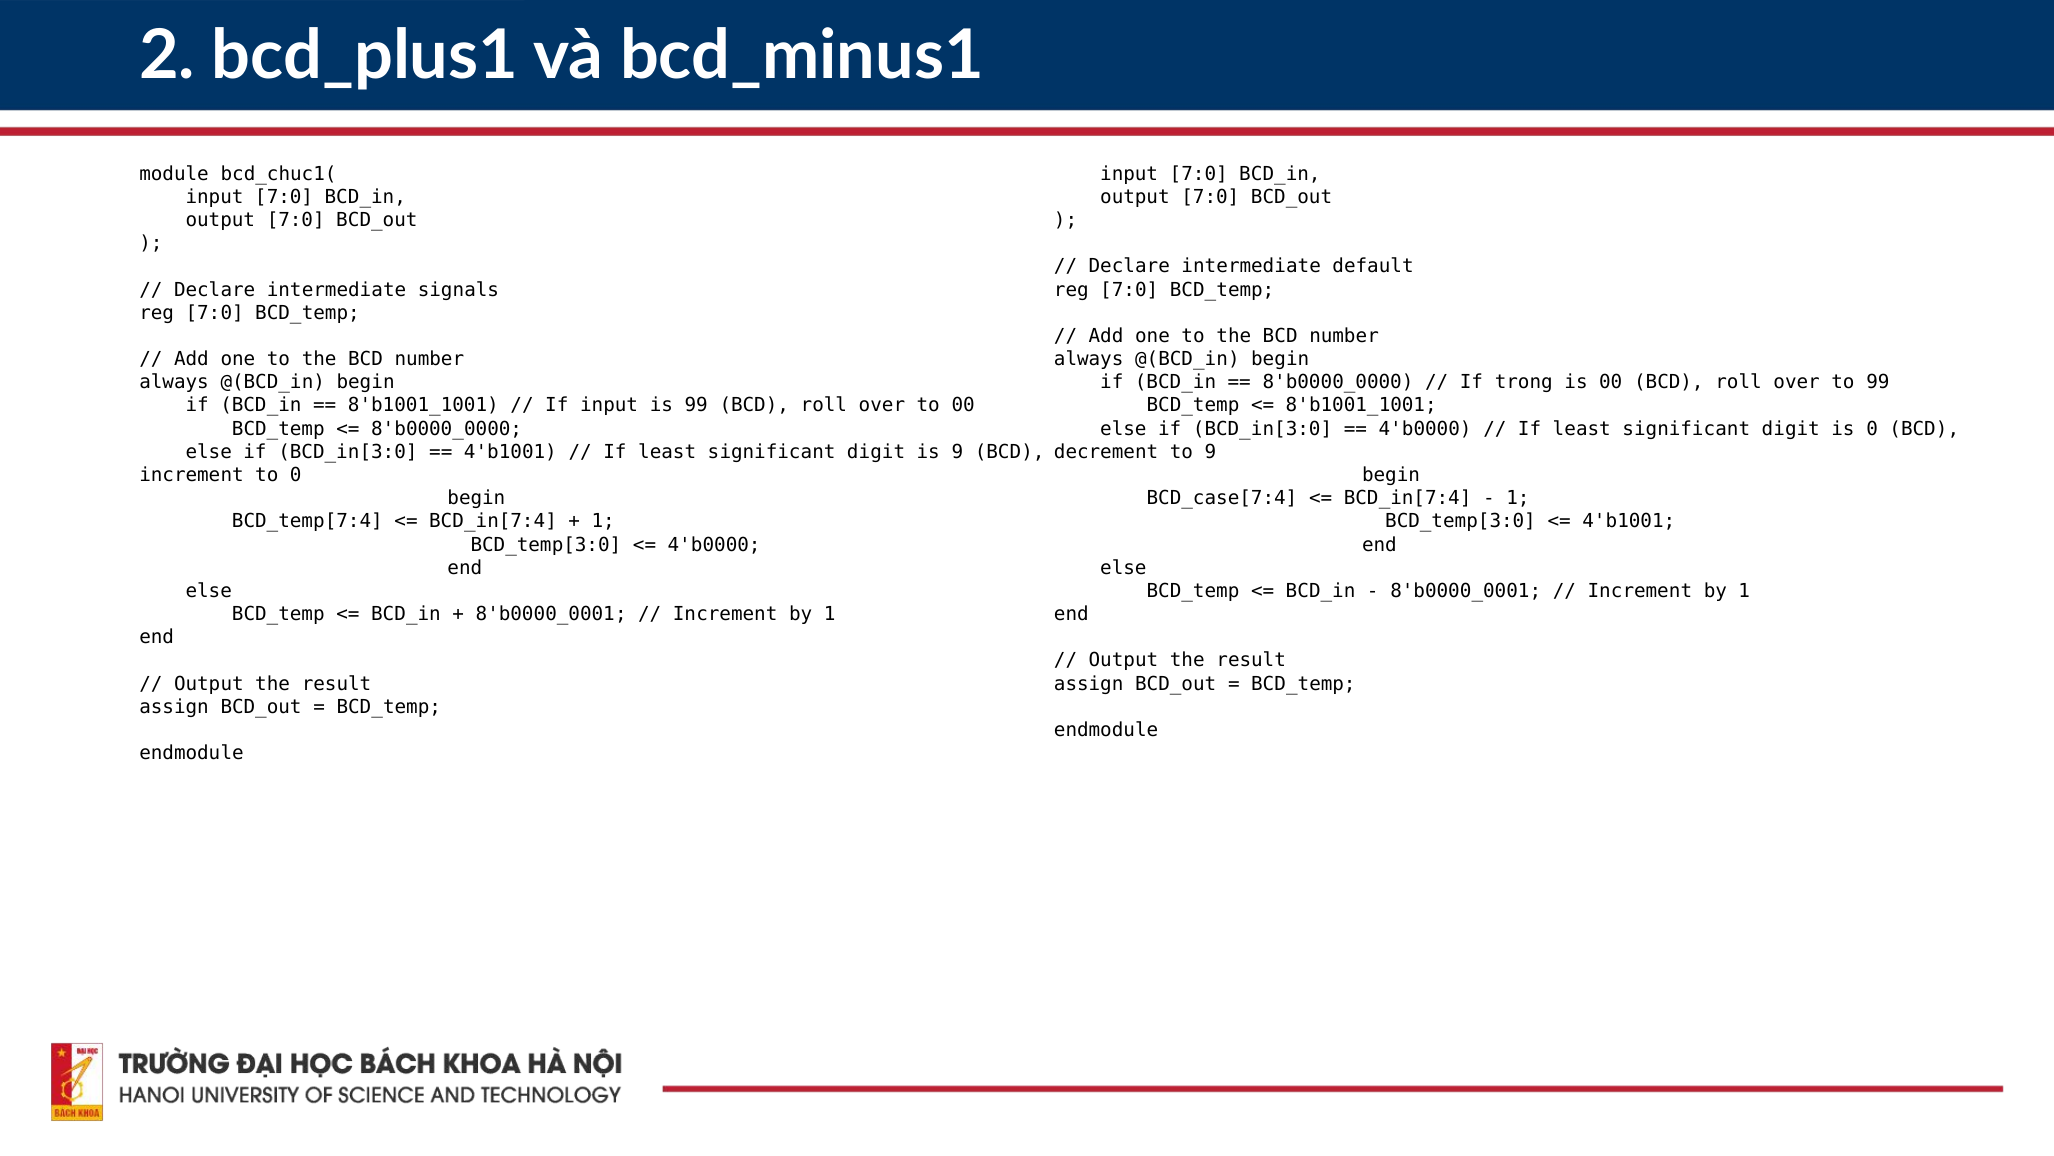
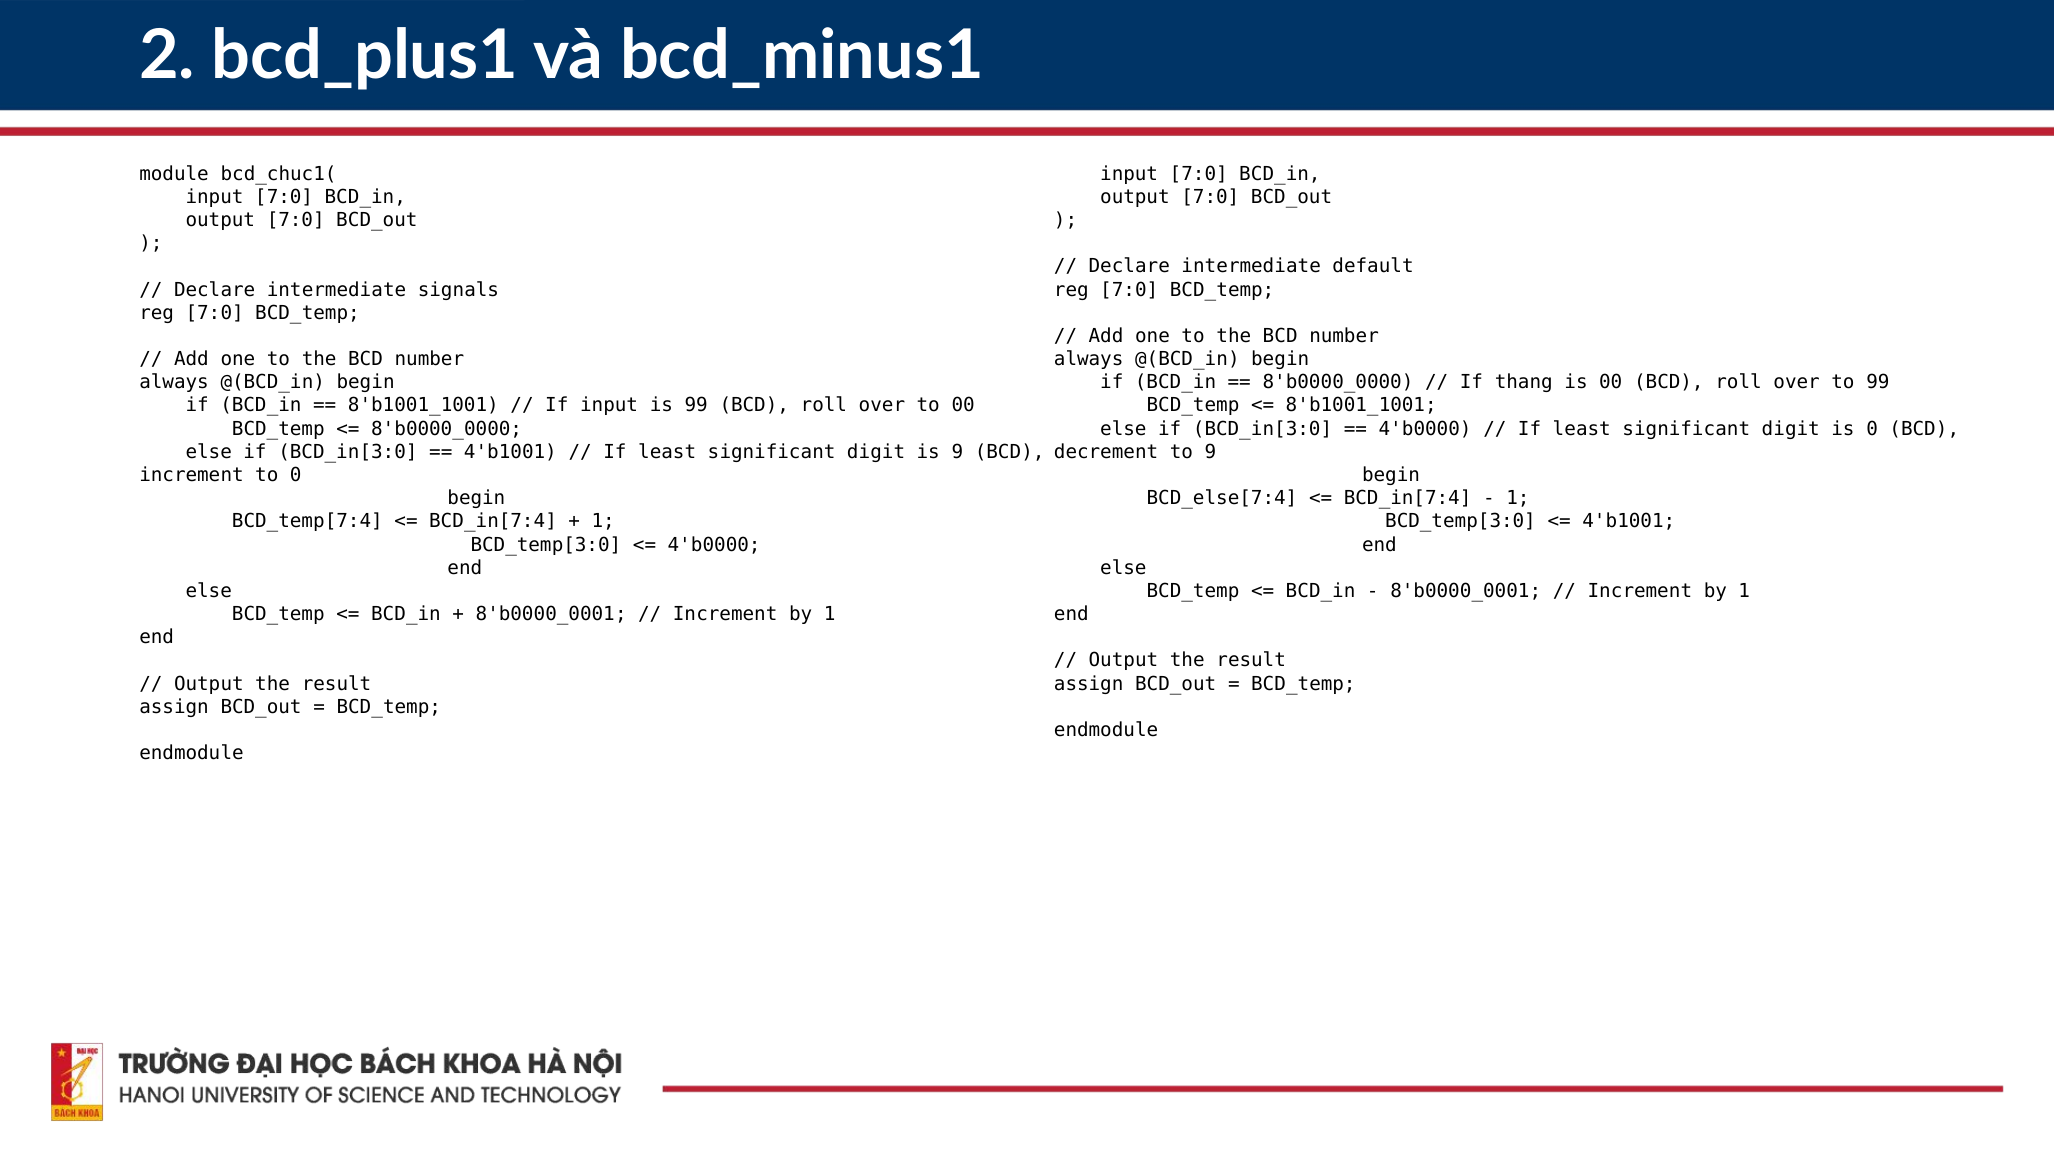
trong: trong -> thang
BCD_case[7:4: BCD_case[7:4 -> BCD_else[7:4
